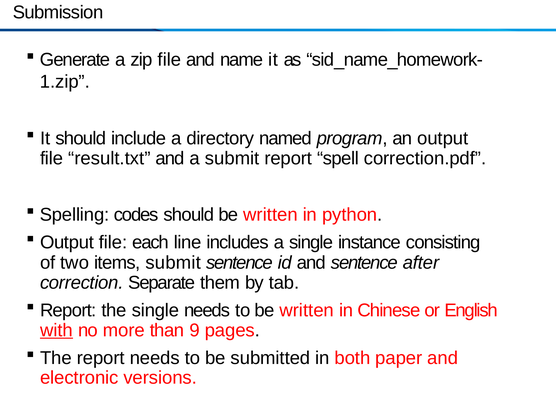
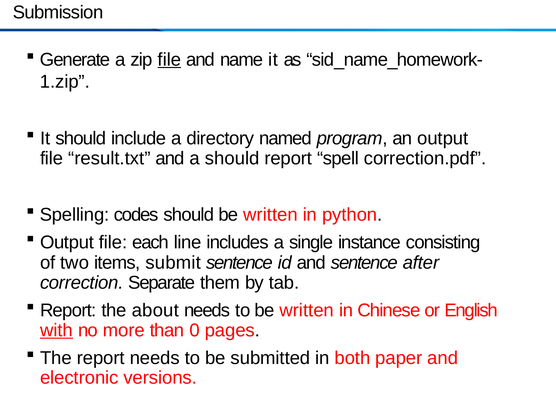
file at (169, 60) underline: none -> present
a submit: submit -> should
the single: single -> about
9: 9 -> 0
